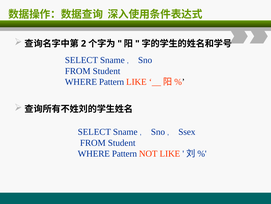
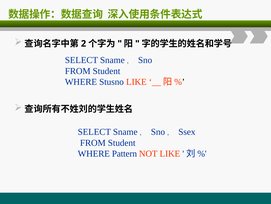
Pattern at (112, 82): Pattern -> Stusno
